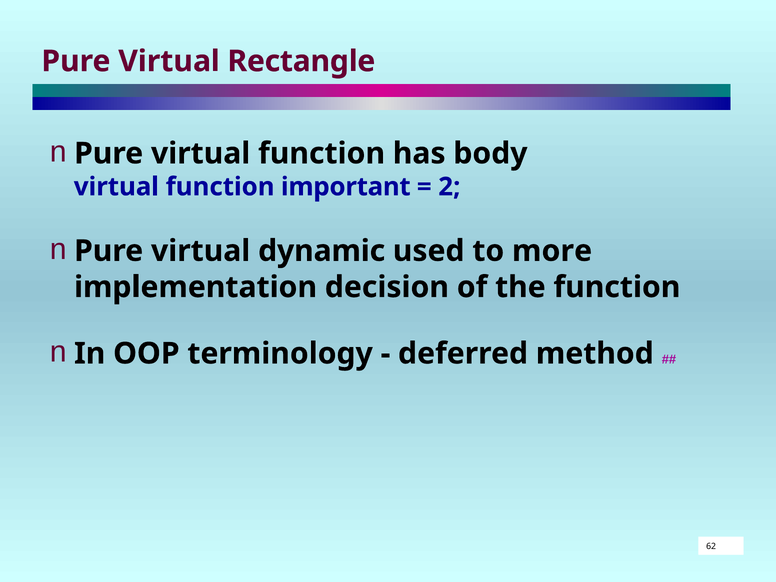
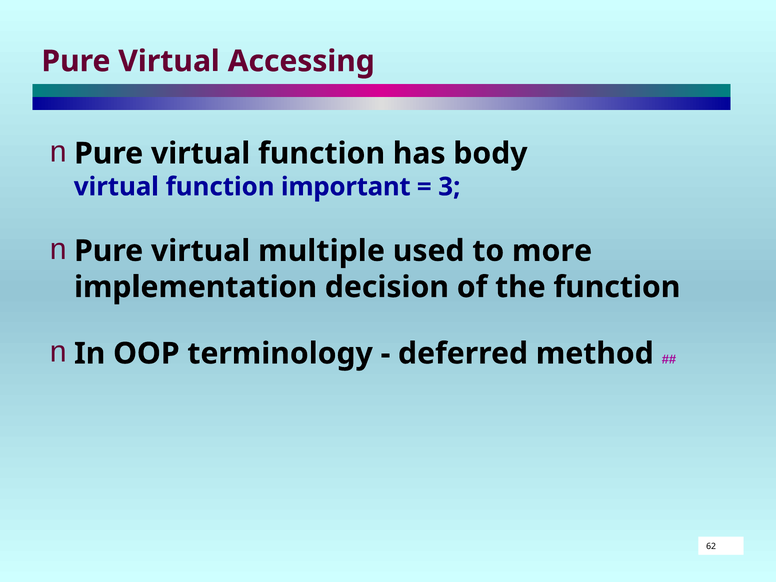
Rectangle: Rectangle -> Accessing
2: 2 -> 3
dynamic: dynamic -> multiple
